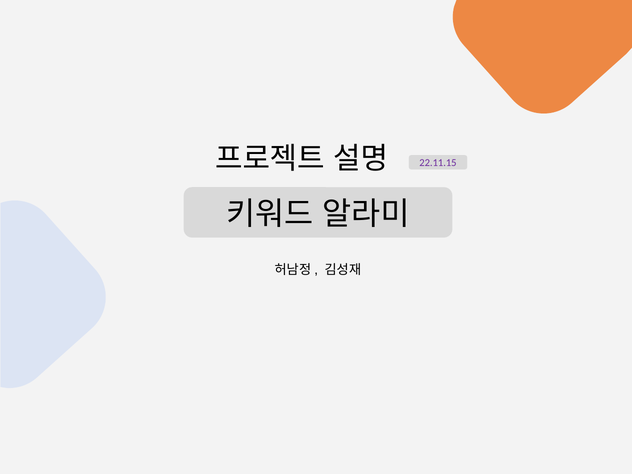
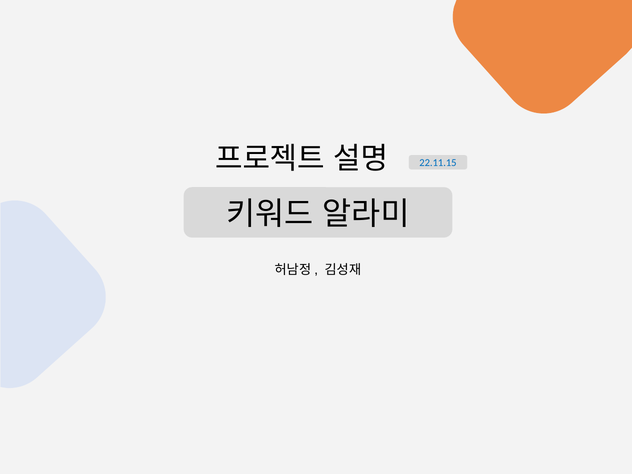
22.11.15 colour: purple -> blue
